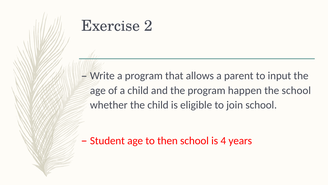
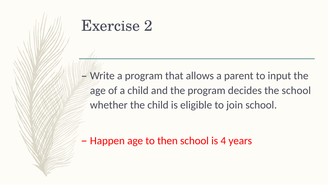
happen: happen -> decides
Student: Student -> Happen
